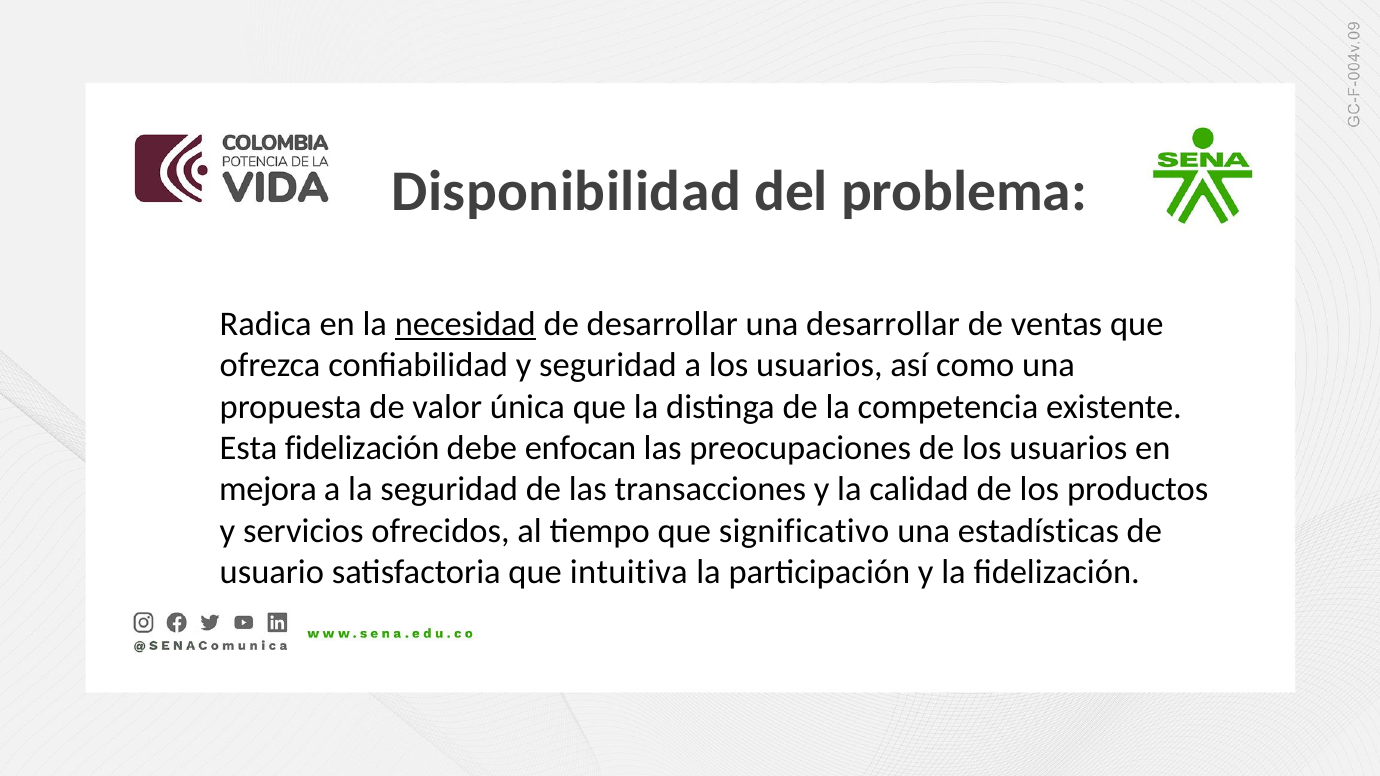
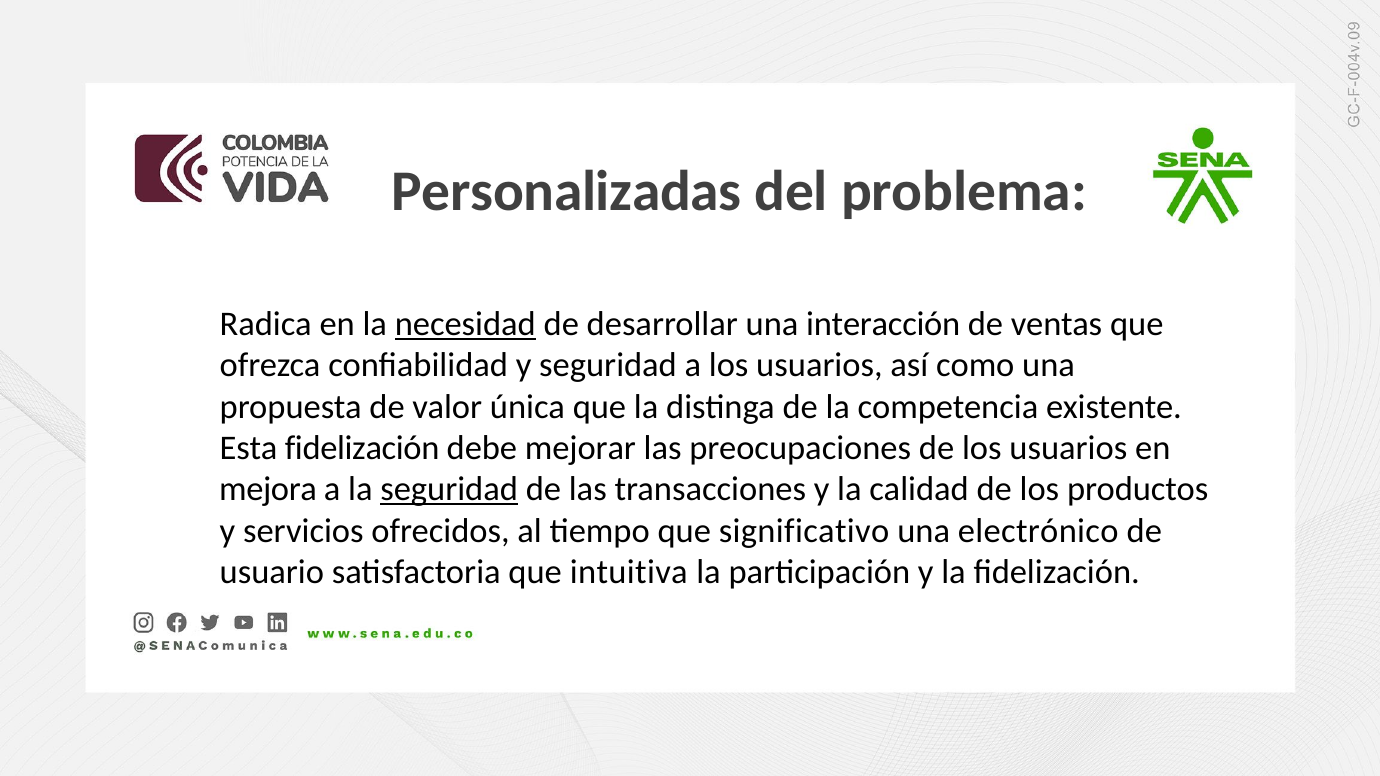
Disponibilidad: Disponibilidad -> Personalizadas
una desarrollar: desarrollar -> interacción
enfocan: enfocan -> mejorar
seguridad at (449, 490) underline: none -> present
estadísticas: estadísticas -> electrónico
